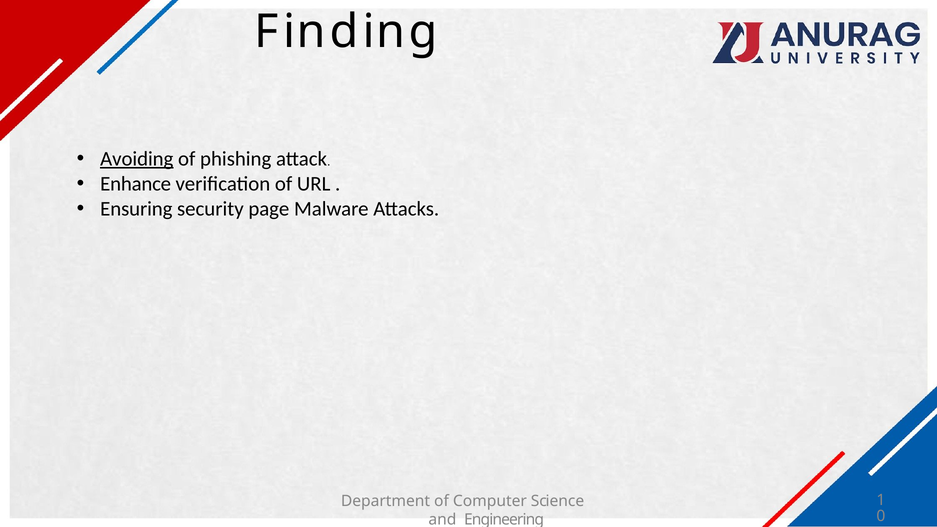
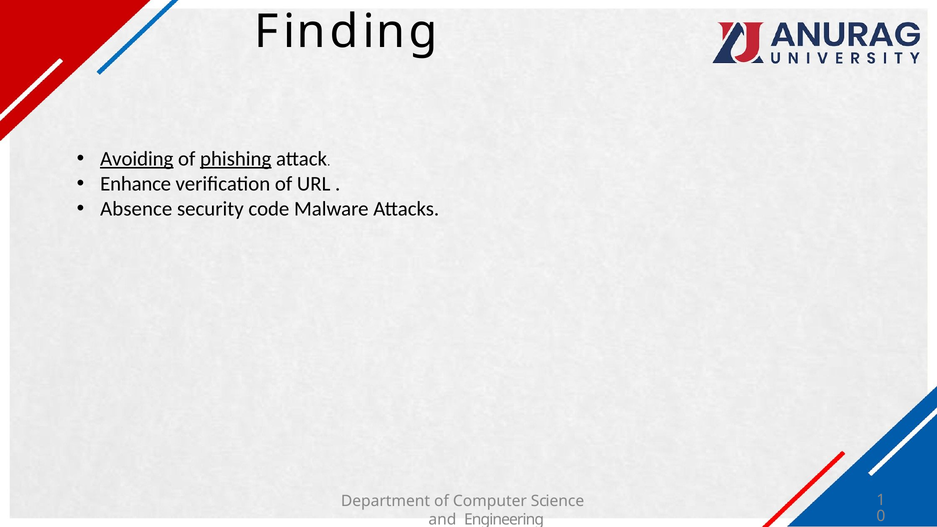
phishing underline: none -> present
Ensuring: Ensuring -> Absence
page: page -> code
